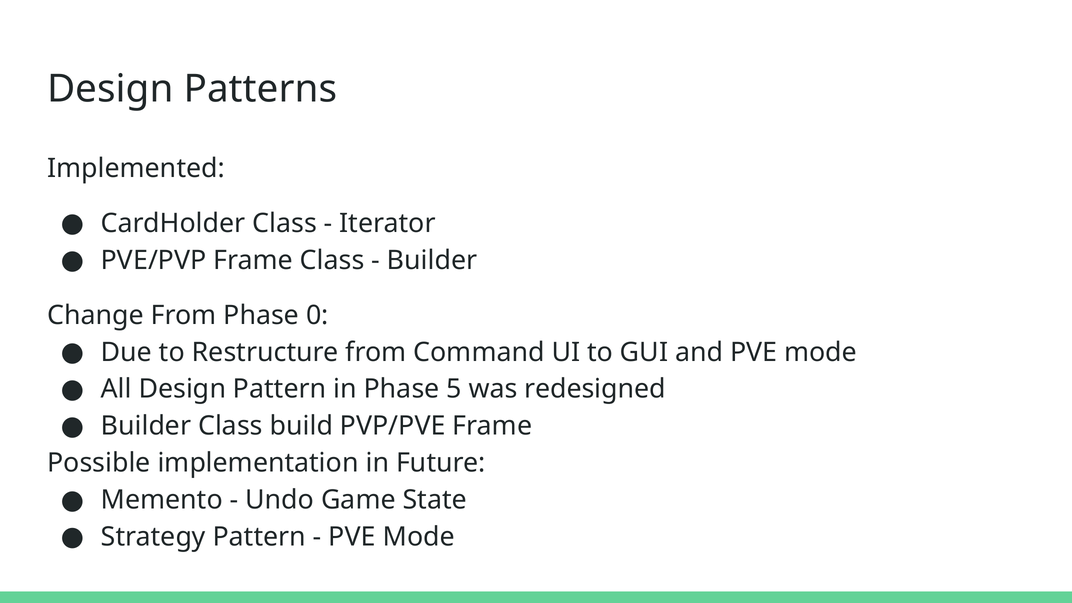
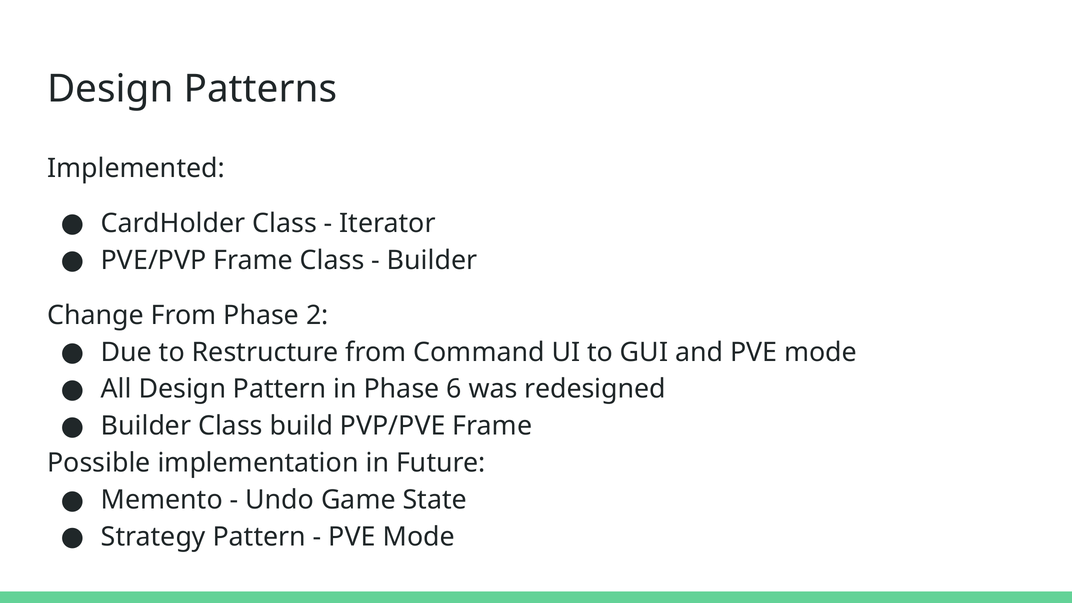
0: 0 -> 2
5: 5 -> 6
